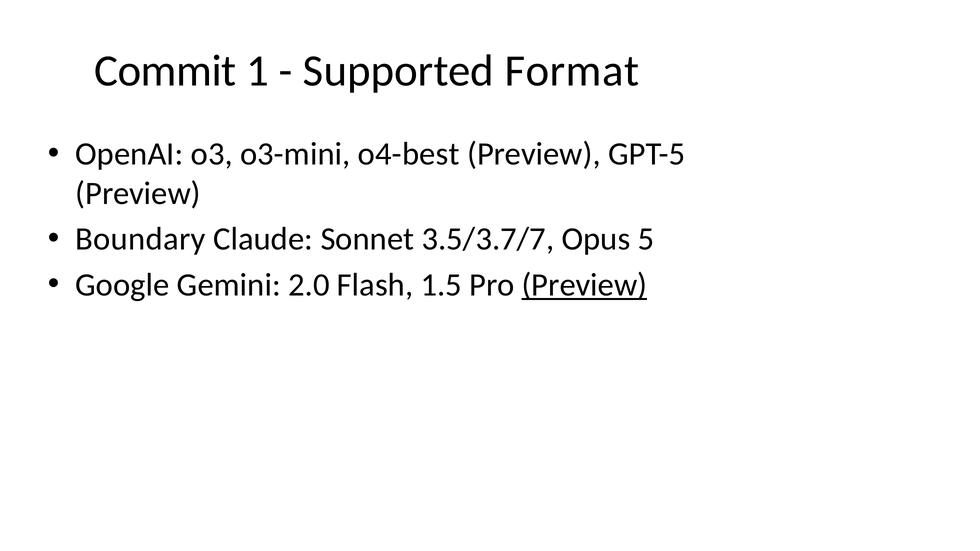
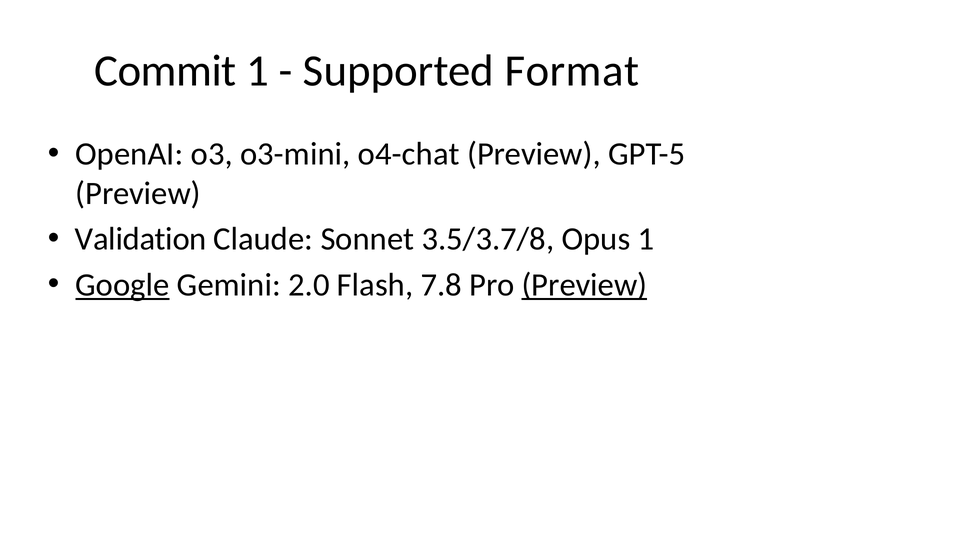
o4-best: o4-best -> o4-chat
Boundary: Boundary -> Validation
3.5/3.7/7: 3.5/3.7/7 -> 3.5/3.7/8
Opus 5: 5 -> 1
Google underline: none -> present
1.5: 1.5 -> 7.8
